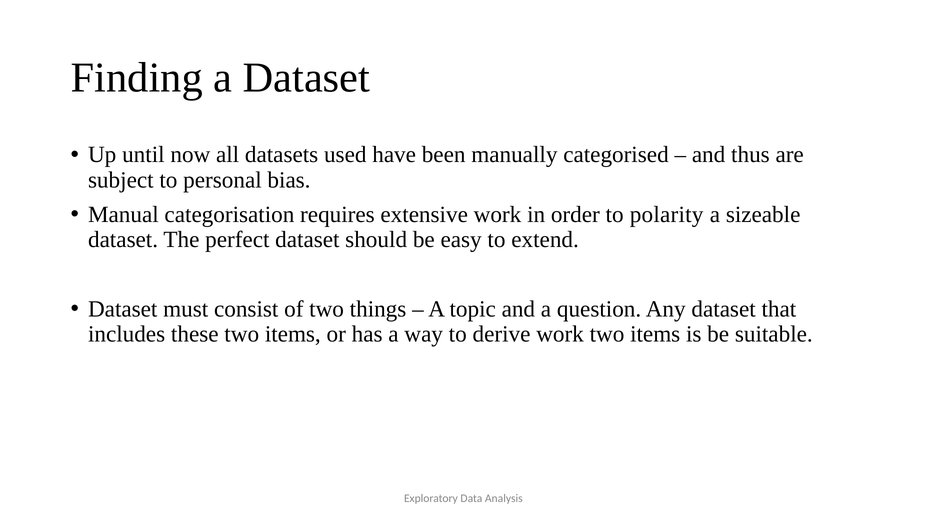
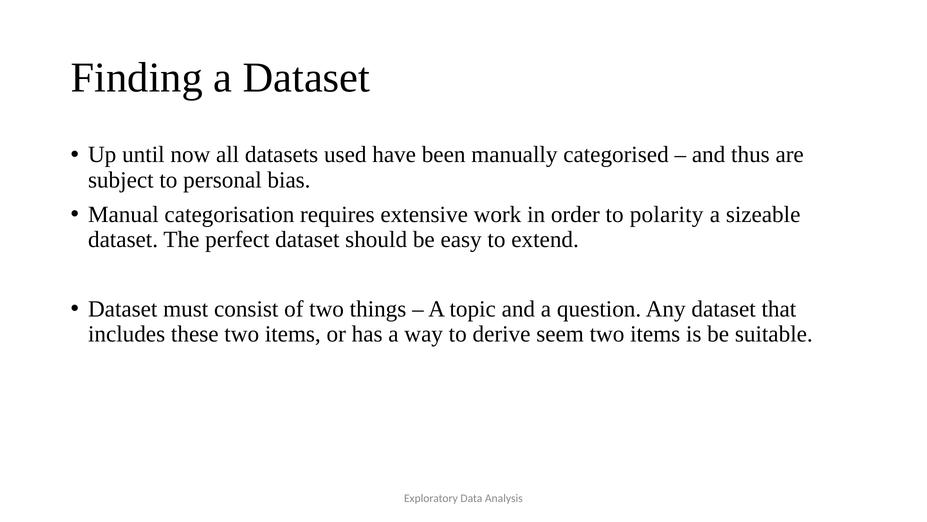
derive work: work -> seem
